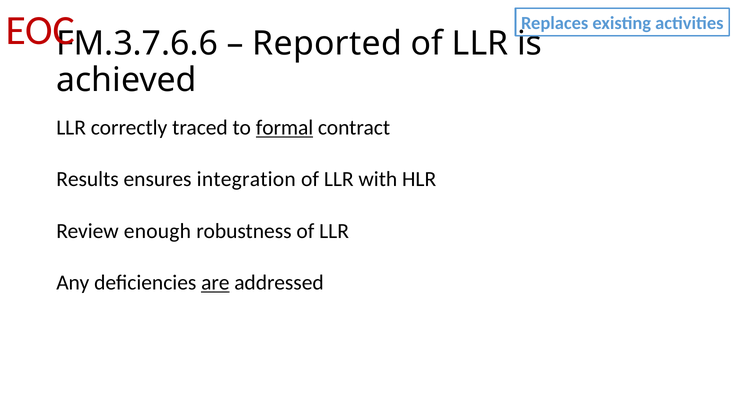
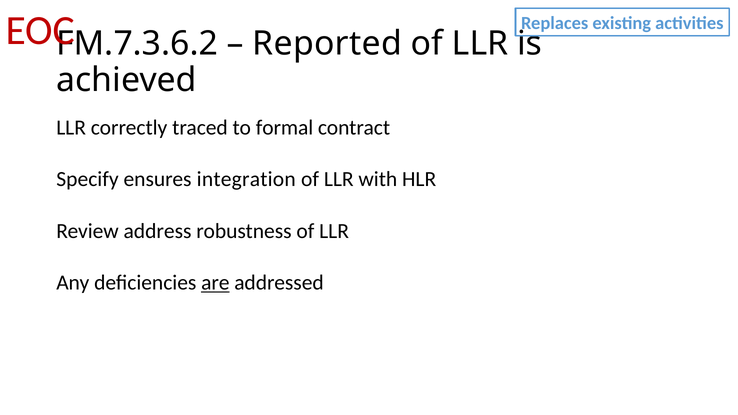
FM.3.7.6.6: FM.3.7.6.6 -> FM.7.3.6.2
formal underline: present -> none
Results: Results -> Specify
enough: enough -> address
